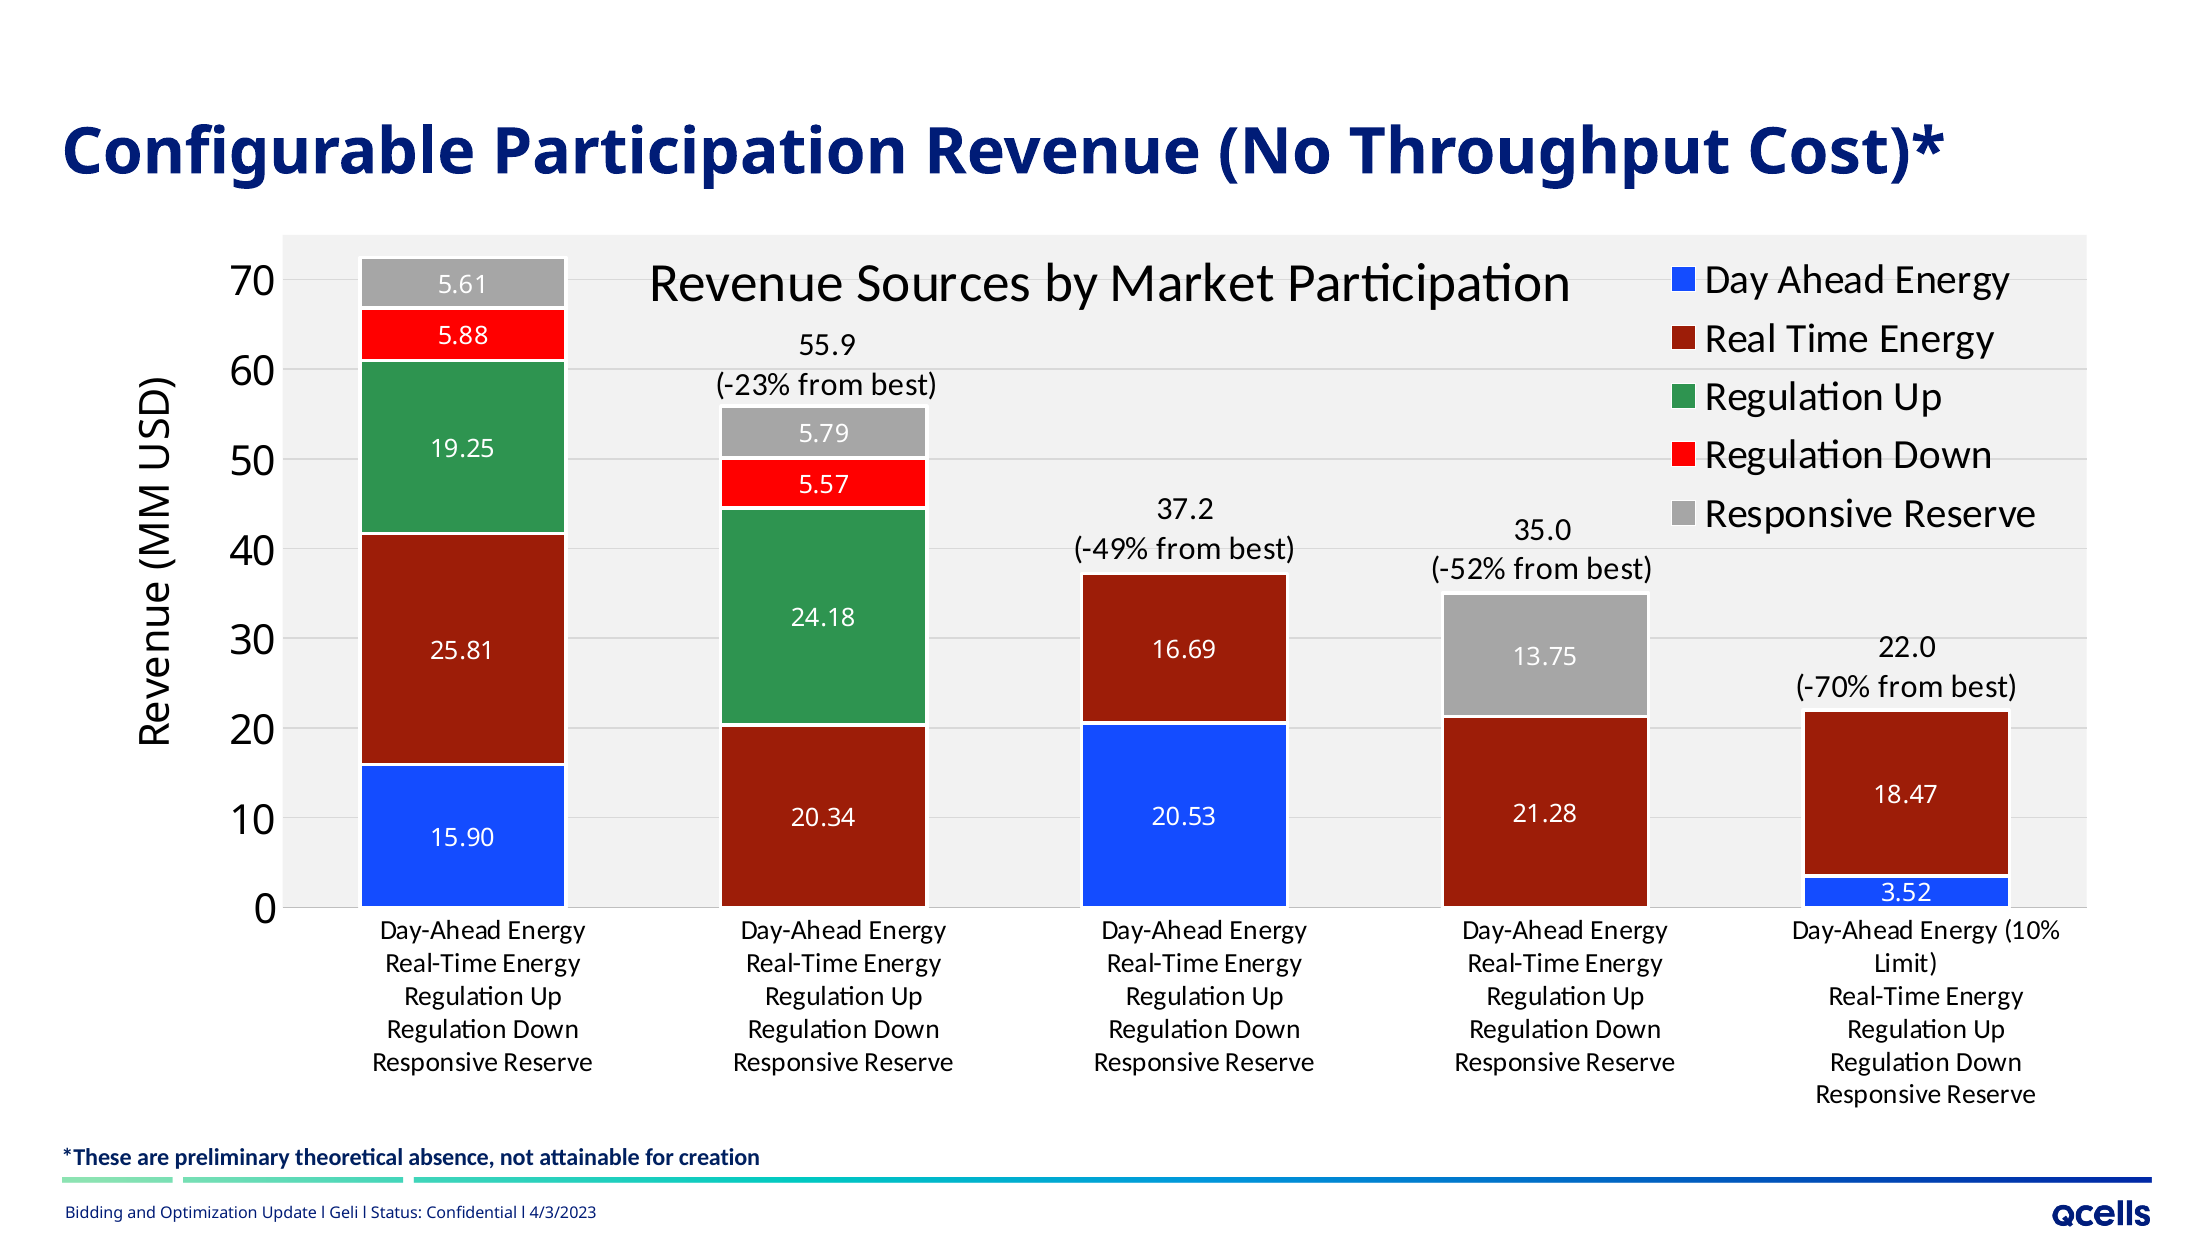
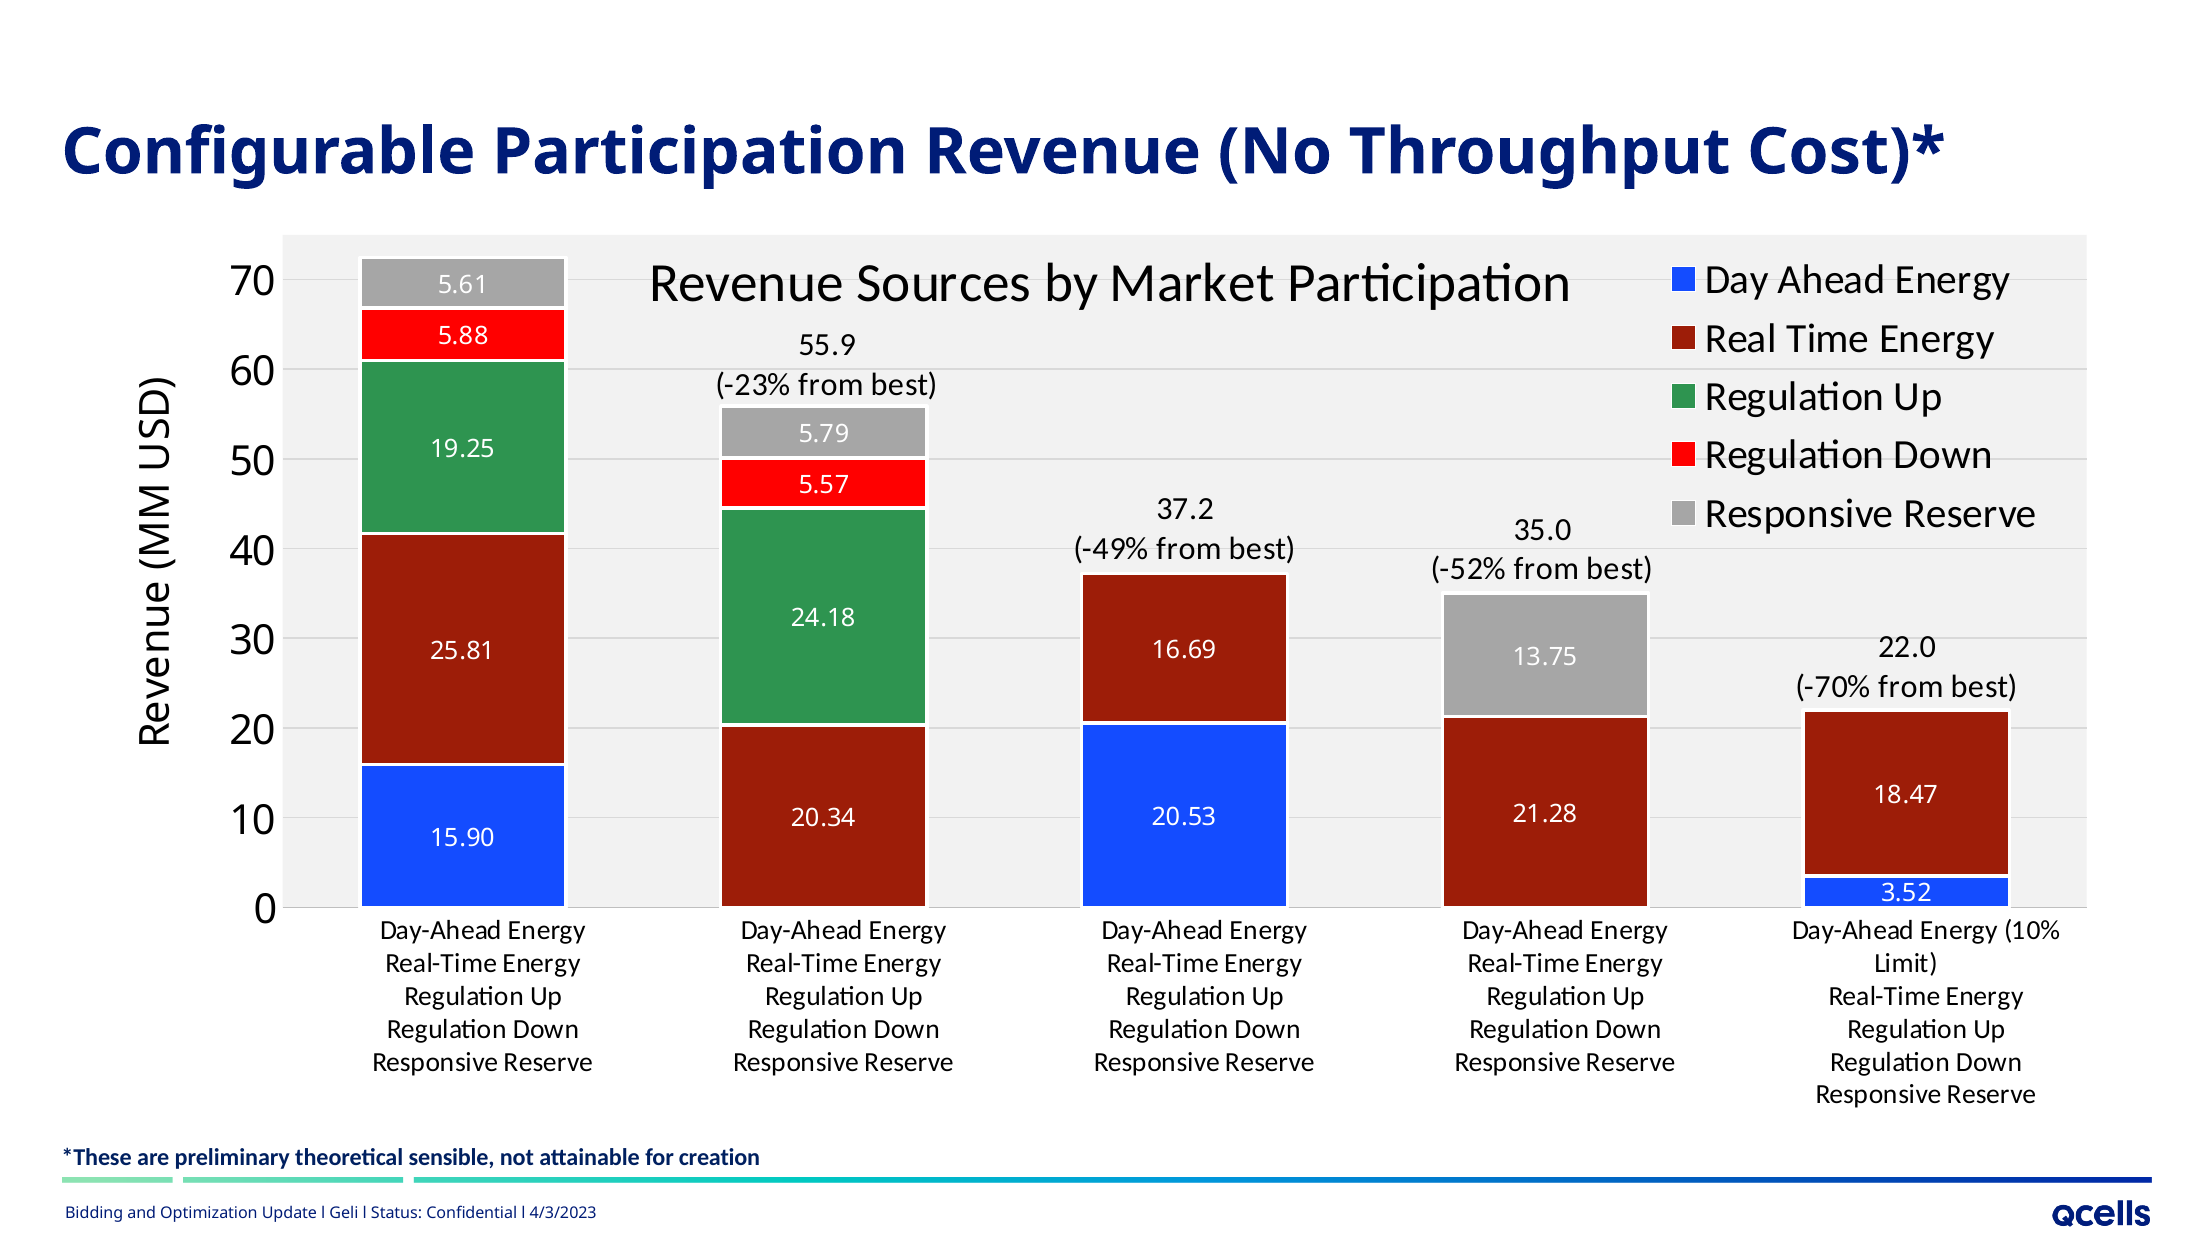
absence: absence -> sensible
